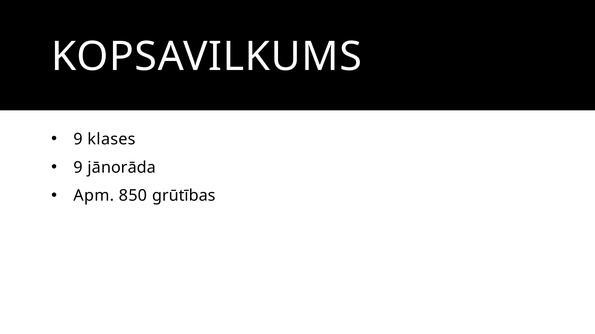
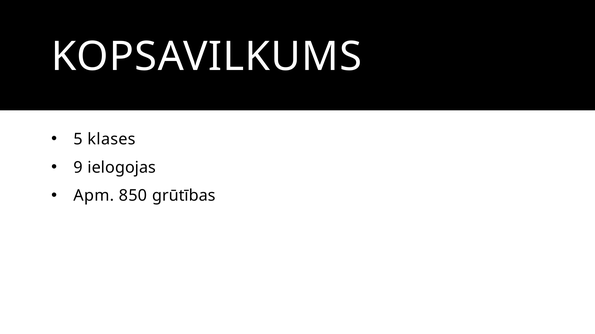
9 at (78, 140): 9 -> 5
jānorāda: jānorāda -> ielogojas
